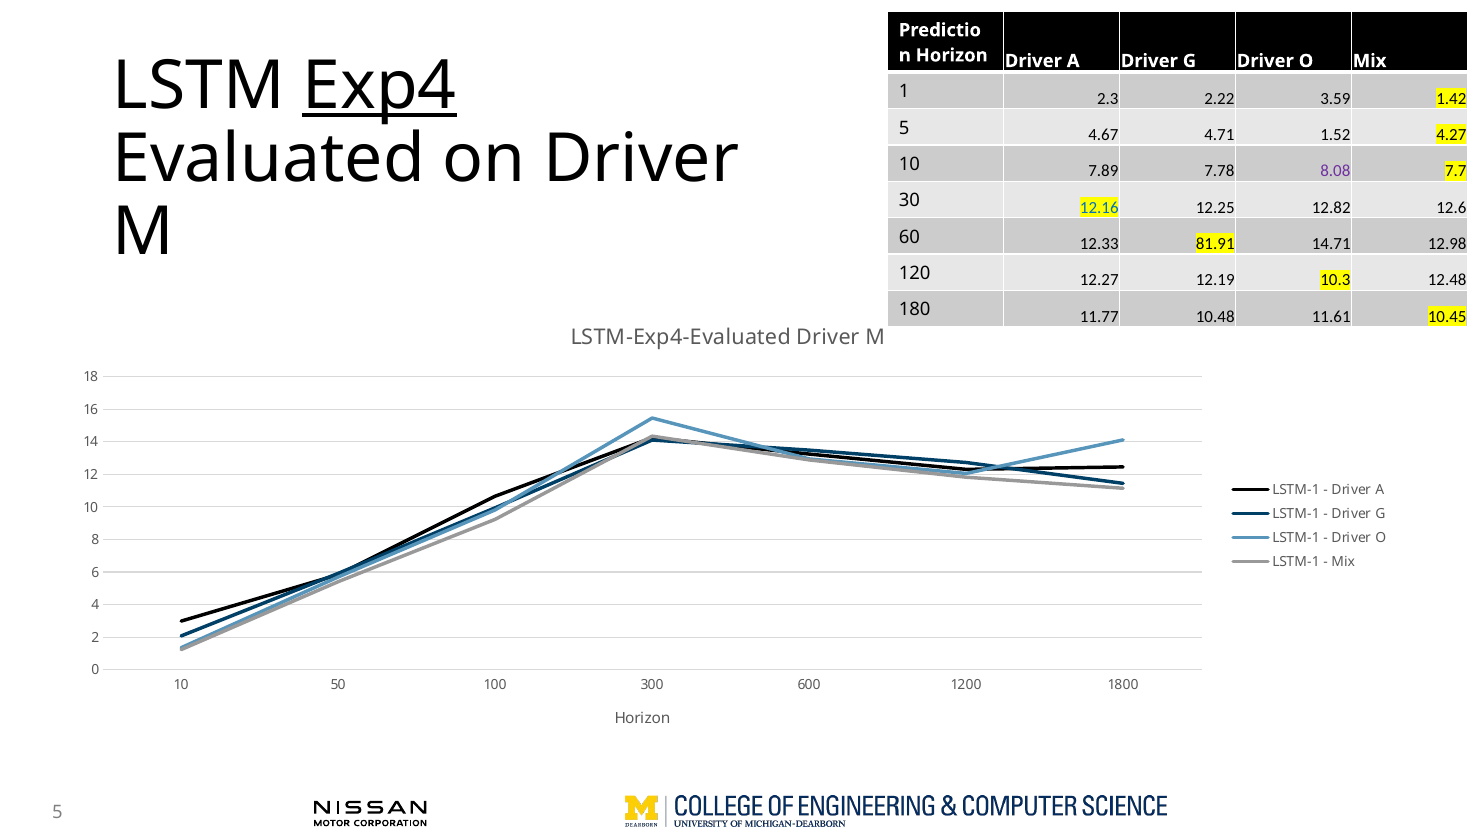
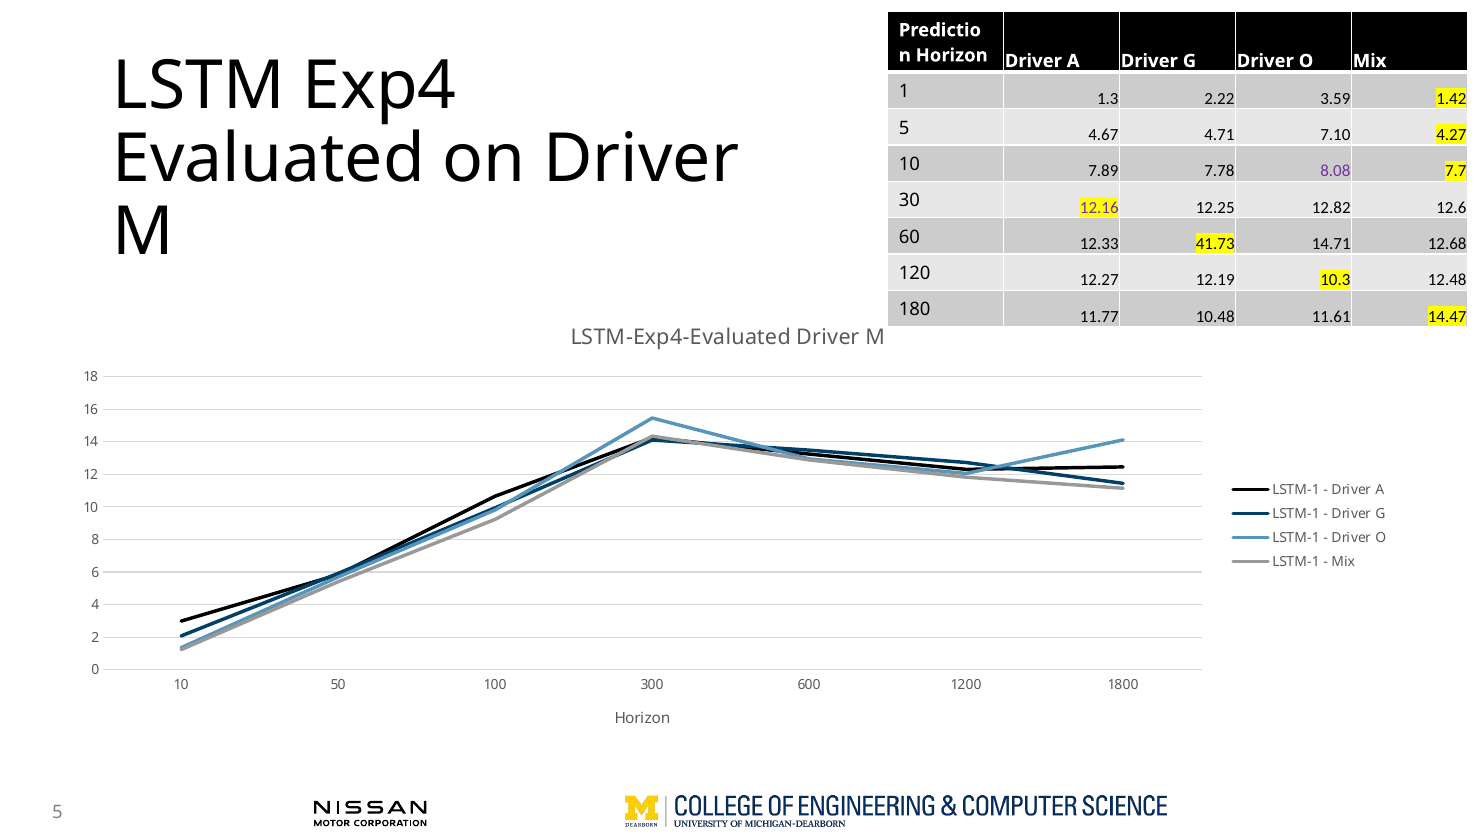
Exp4 underline: present -> none
2.3: 2.3 -> 1.3
1.52: 1.52 -> 7.10
12.16 colour: blue -> purple
81.91: 81.91 -> 41.73
12.98: 12.98 -> 12.68
10.45: 10.45 -> 14.47
